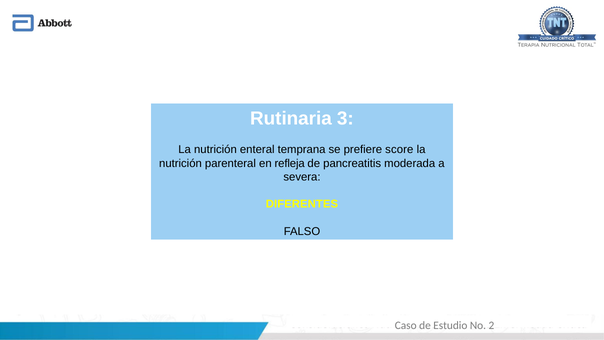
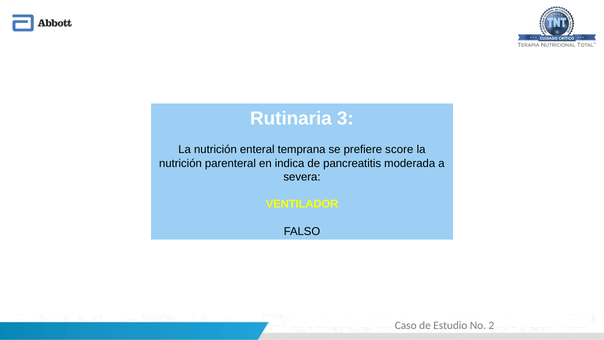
refleja: refleja -> indica
DIFERENTES: DIFERENTES -> VENTILADOR
